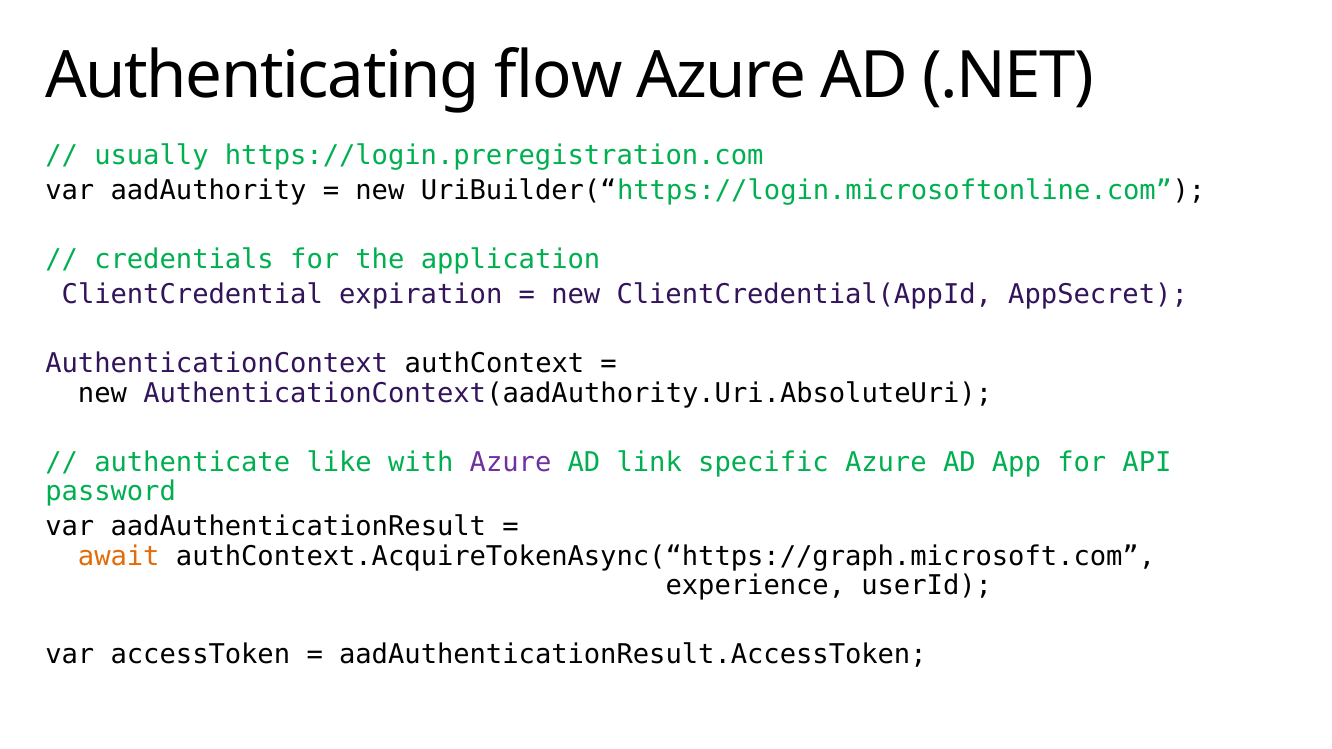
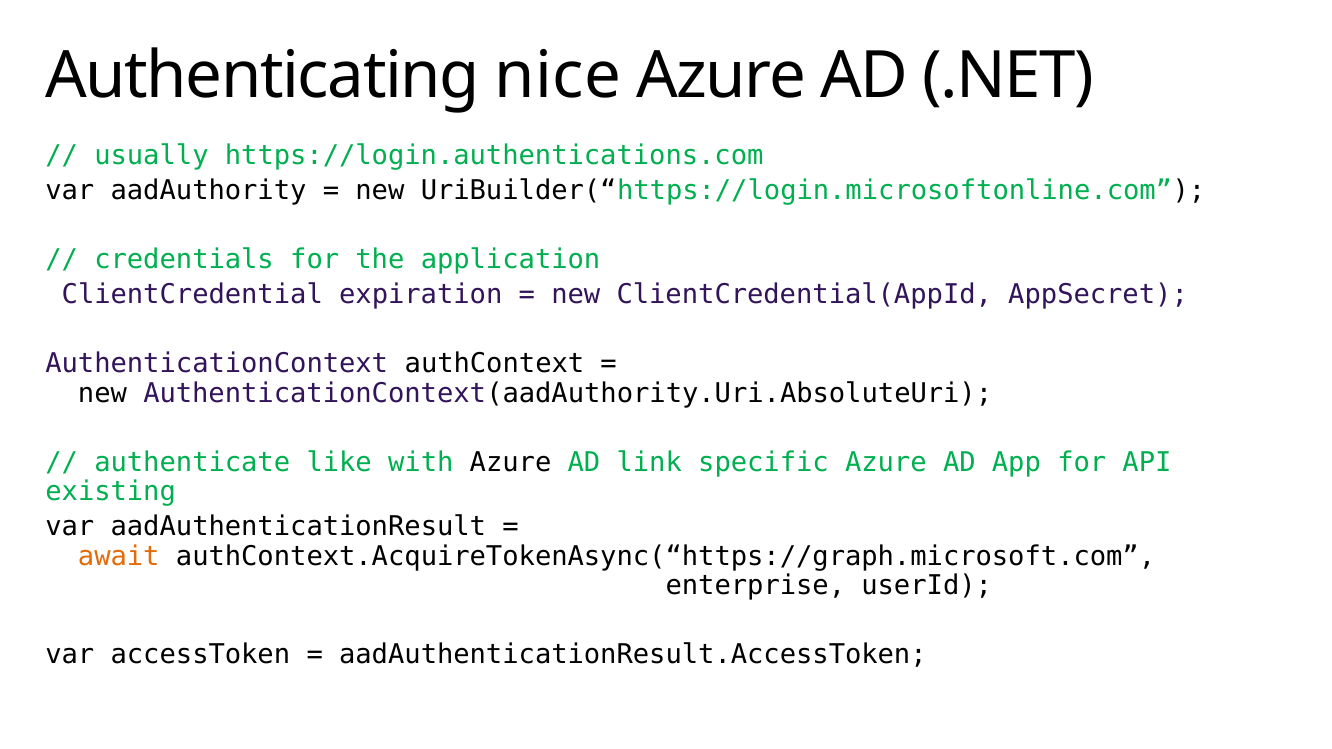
flow: flow -> nice
https://login.preregistration.com: https://login.preregistration.com -> https://login.authentications.com
Azure at (511, 463) colour: purple -> black
password: password -> existing
experience: experience -> enterprise
